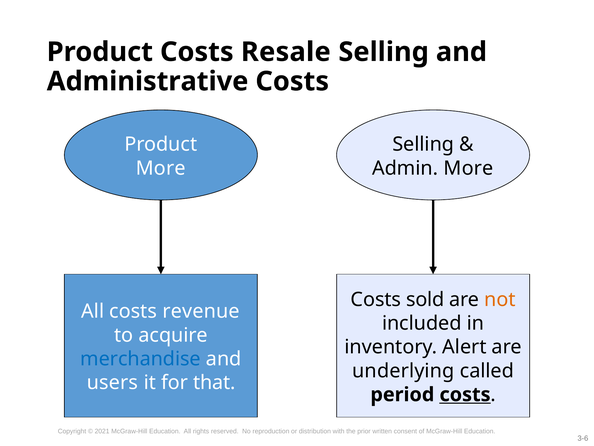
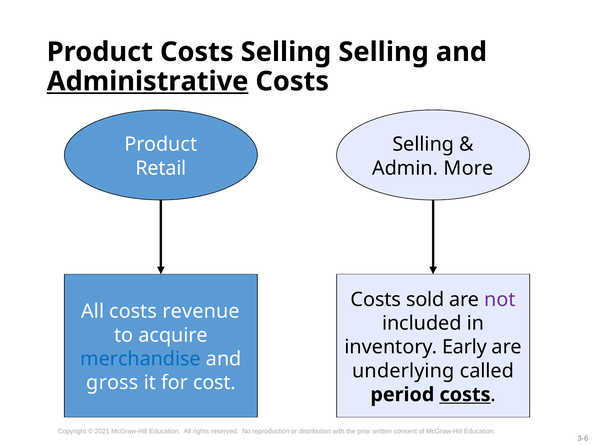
Costs Resale: Resale -> Selling
Administrative underline: none -> present
More at (161, 168): More -> Retail
not colour: orange -> purple
Alert: Alert -> Early
users: users -> gross
that: that -> cost
